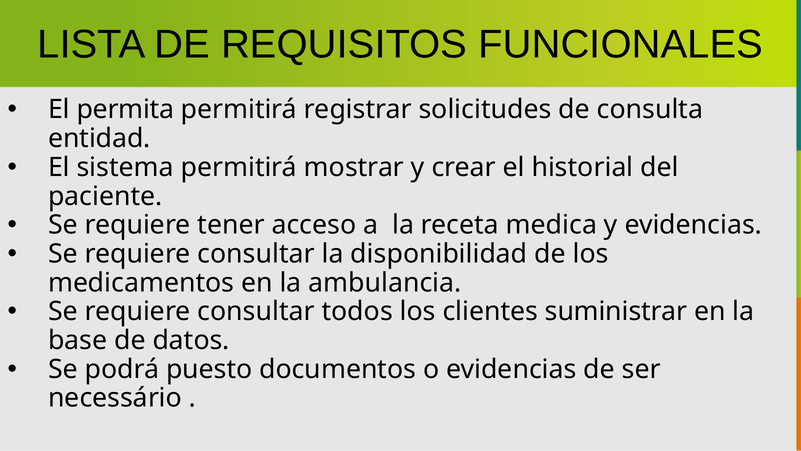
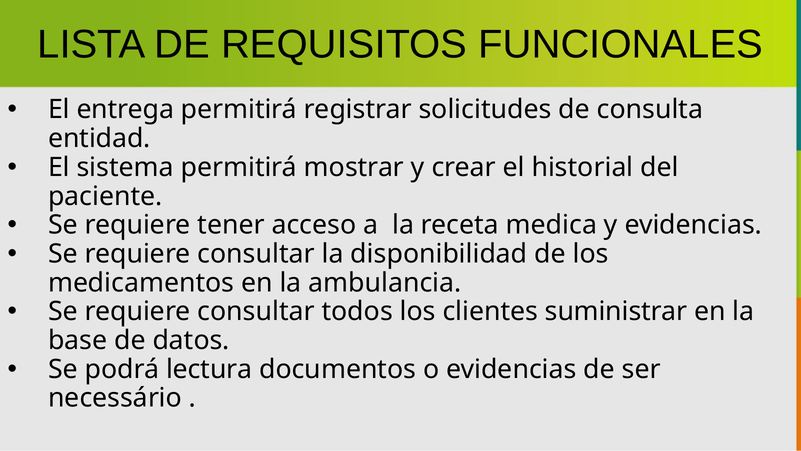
permita: permita -> entrega
puesto: puesto -> lectura
